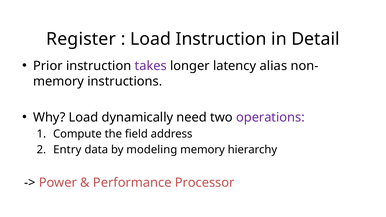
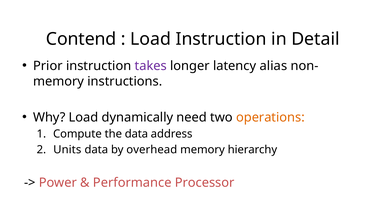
Register: Register -> Contend
operations colour: purple -> orange
the field: field -> data
Entry: Entry -> Units
modeling: modeling -> overhead
